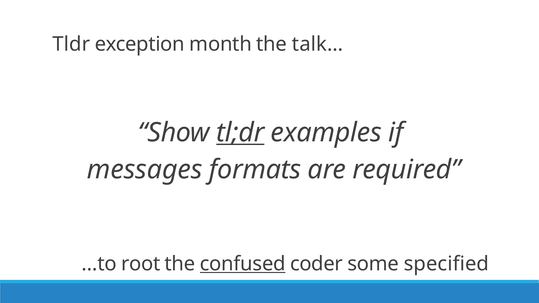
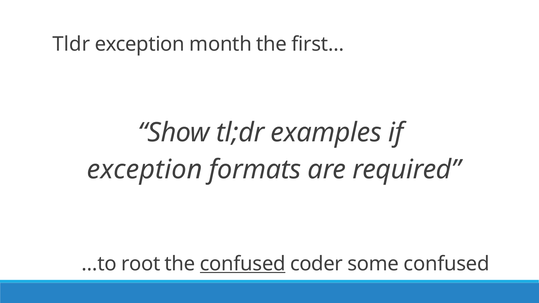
talk…: talk… -> first…
tl;dr underline: present -> none
messages at (145, 170): messages -> exception
some specified: specified -> confused
